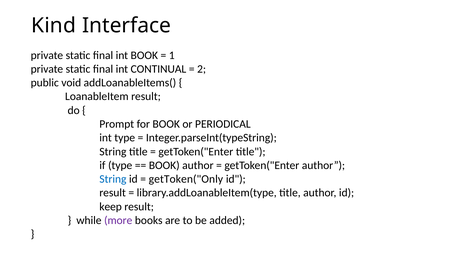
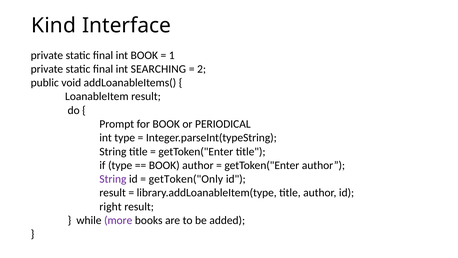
CONTINUAL: CONTINUAL -> SEARCHING
String at (113, 179) colour: blue -> purple
keep: keep -> right
